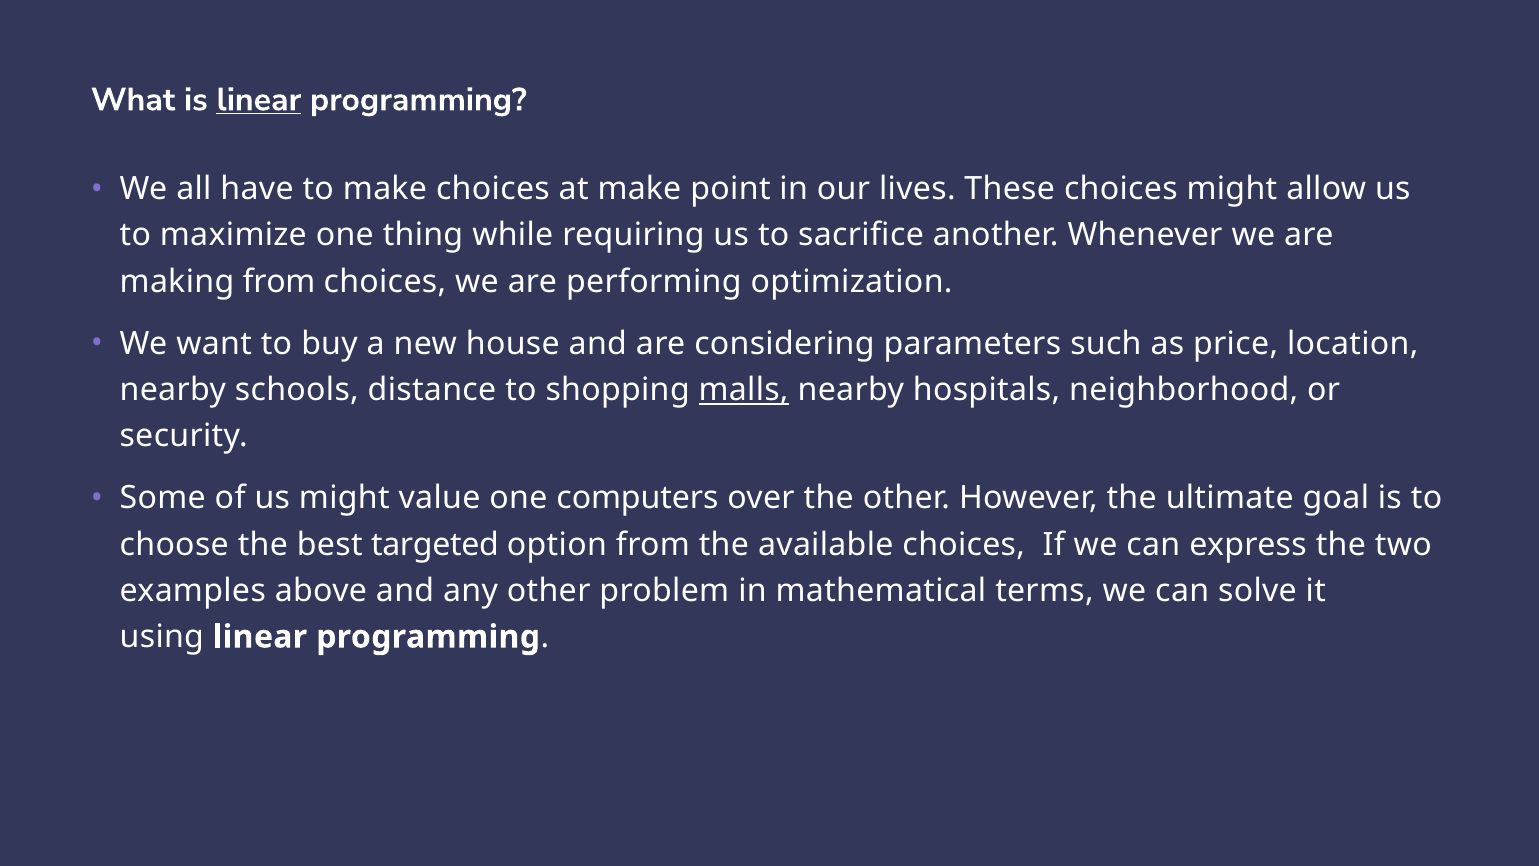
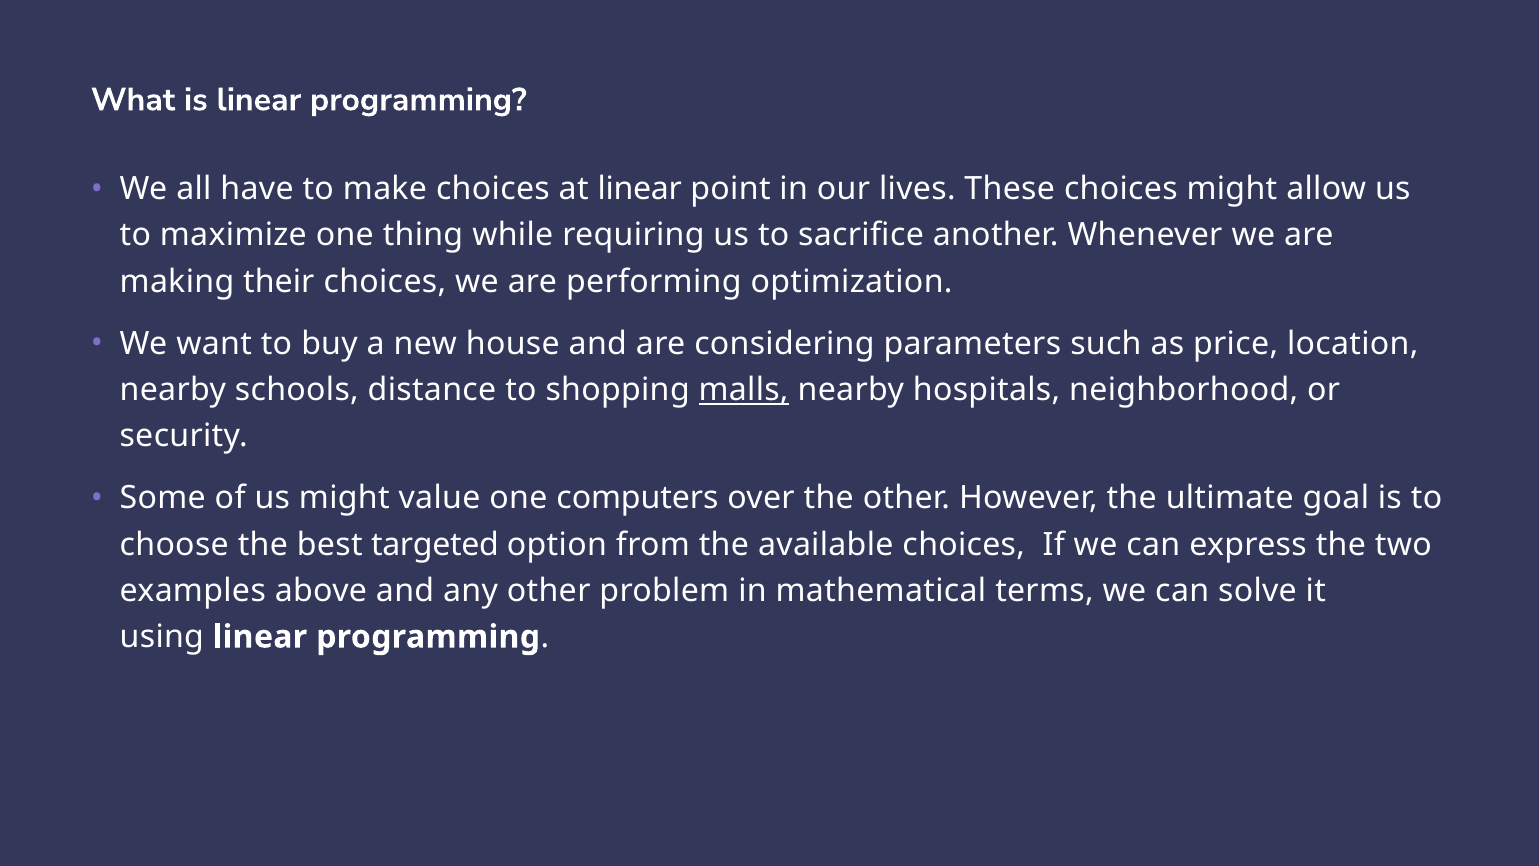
linear at (259, 100) underline: present -> none
at make: make -> linear
making from: from -> their
